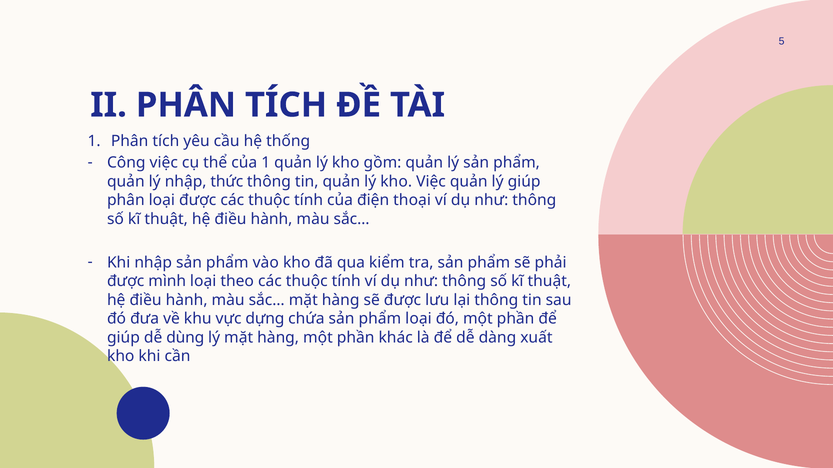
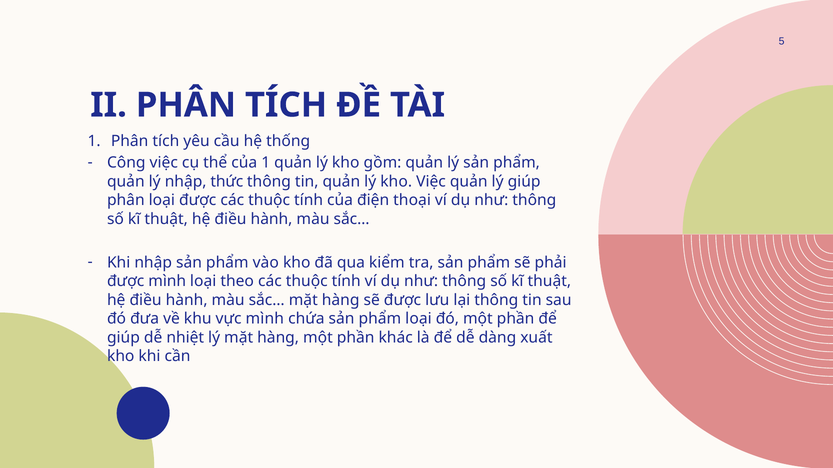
vực dựng: dựng -> mình
dùng: dùng -> nhiệt
